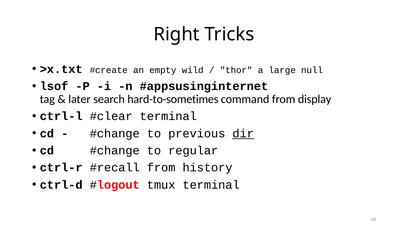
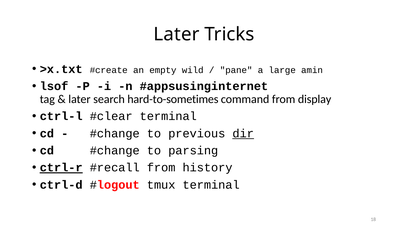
Right at (177, 34): Right -> Later
thor: thor -> pane
null: null -> amin
regular: regular -> parsing
ctrl-r underline: none -> present
